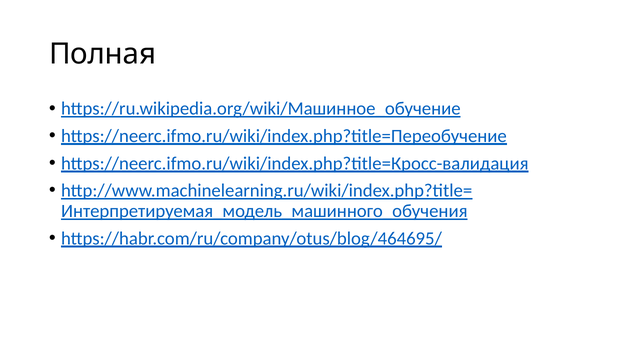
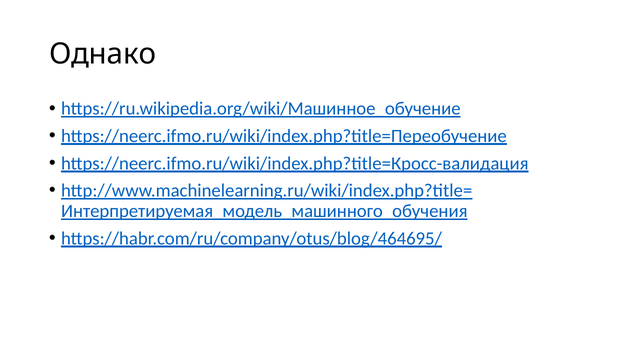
Полная: Полная -> Однако
